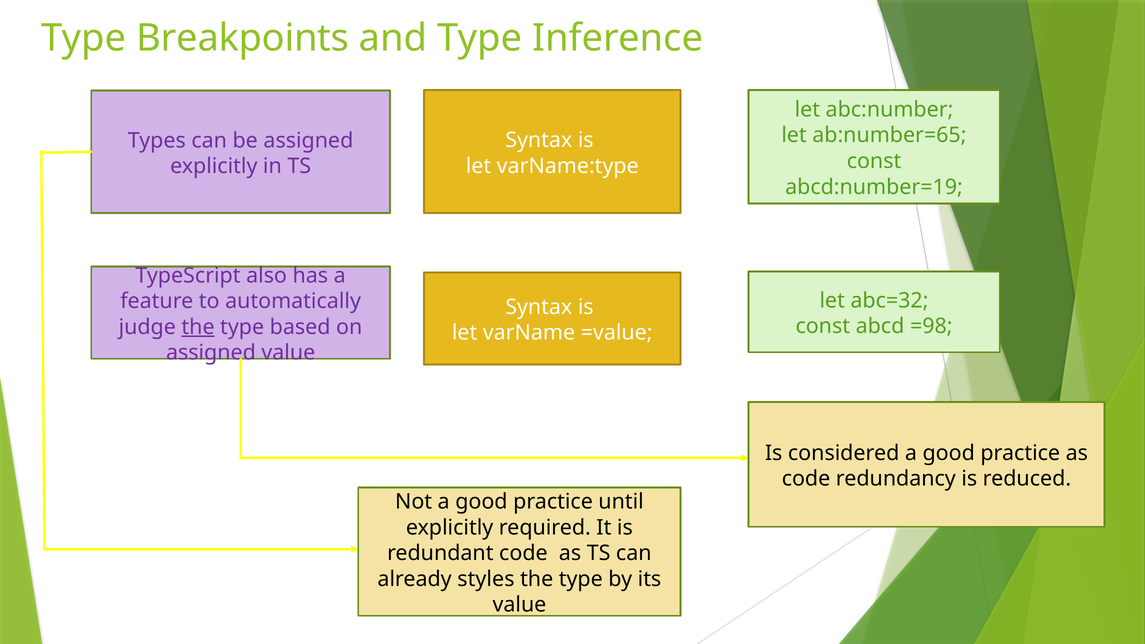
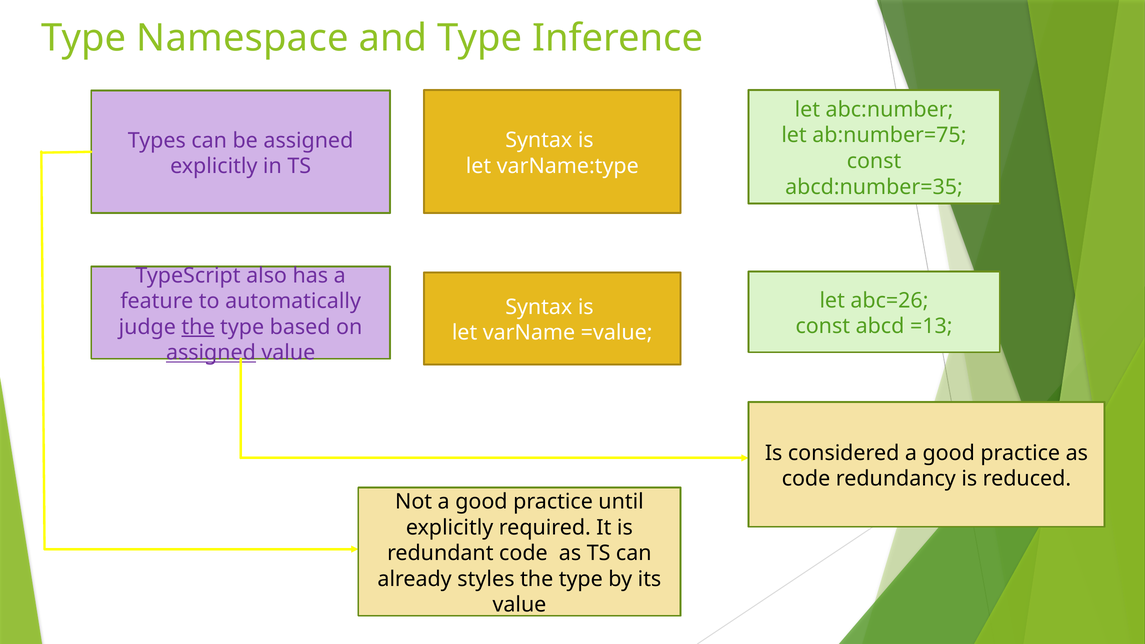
Breakpoints: Breakpoints -> Namespace
ab:number=65: ab:number=65 -> ab:number=75
abcd:number=19: abcd:number=19 -> abcd:number=35
abc=32: abc=32 -> abc=26
=98: =98 -> =13
assigned at (211, 353) underline: none -> present
